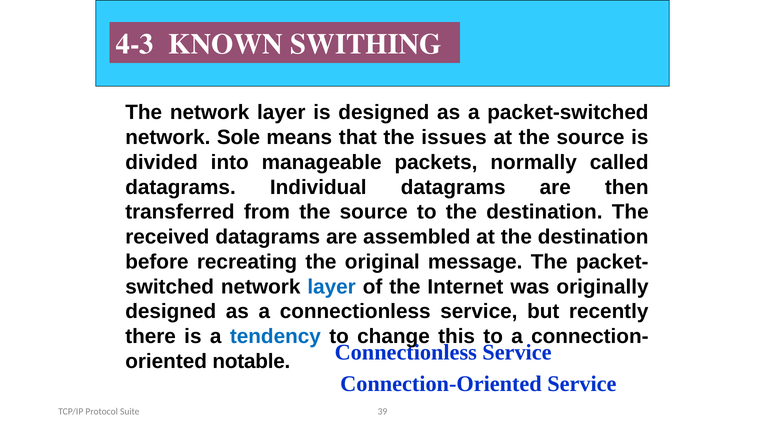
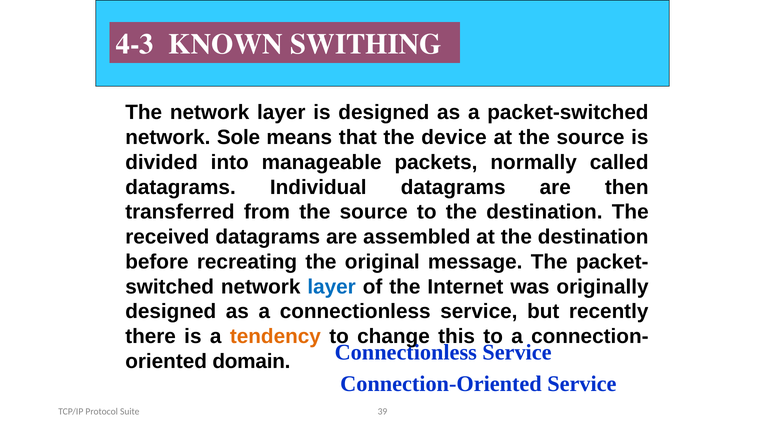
issues: issues -> device
tendency colour: blue -> orange
notable: notable -> domain
